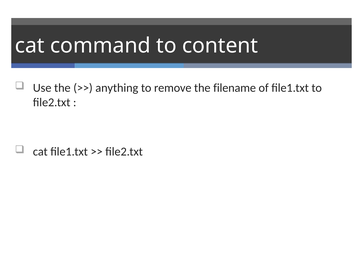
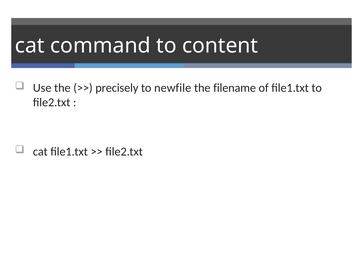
anything: anything -> precisely
remove: remove -> newfile
